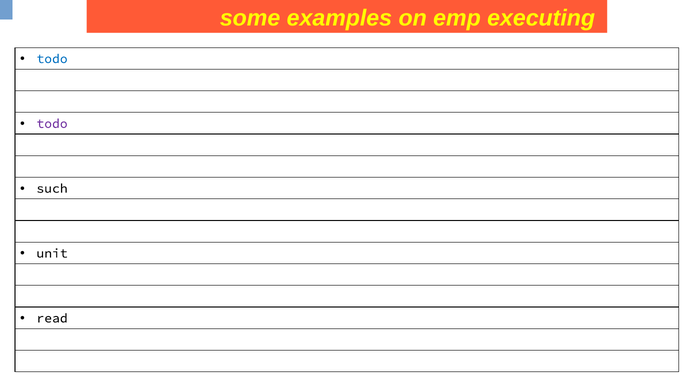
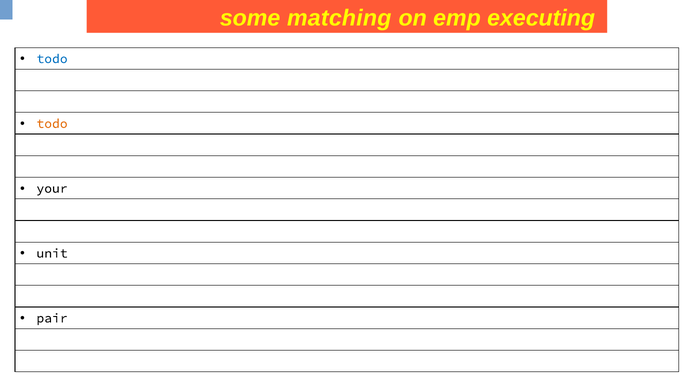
examples: examples -> matching
todo at (52, 124) colour: purple -> orange
such: such -> your
read: read -> pair
